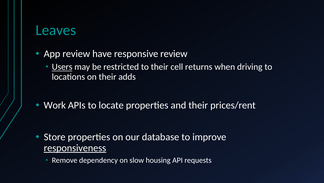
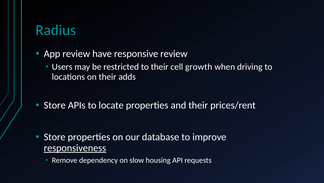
Leaves: Leaves -> Radius
Users underline: present -> none
returns: returns -> growth
Work at (55, 105): Work -> Store
